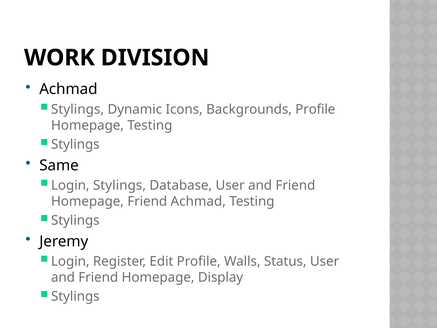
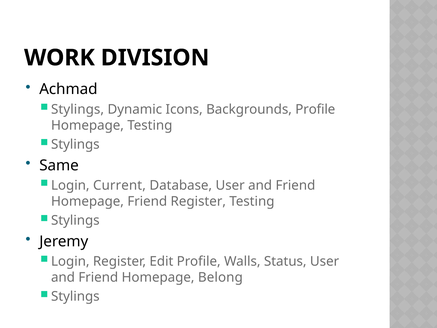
Login Stylings: Stylings -> Current
Friend Achmad: Achmad -> Register
Display: Display -> Belong
